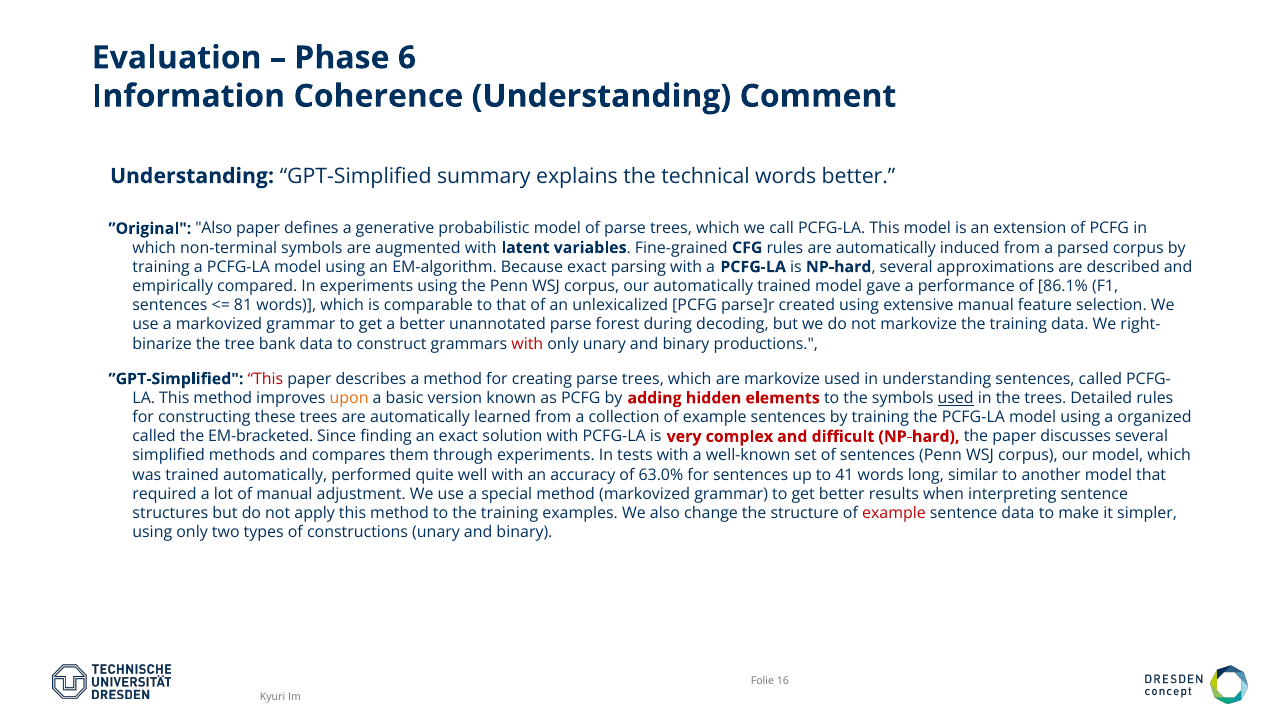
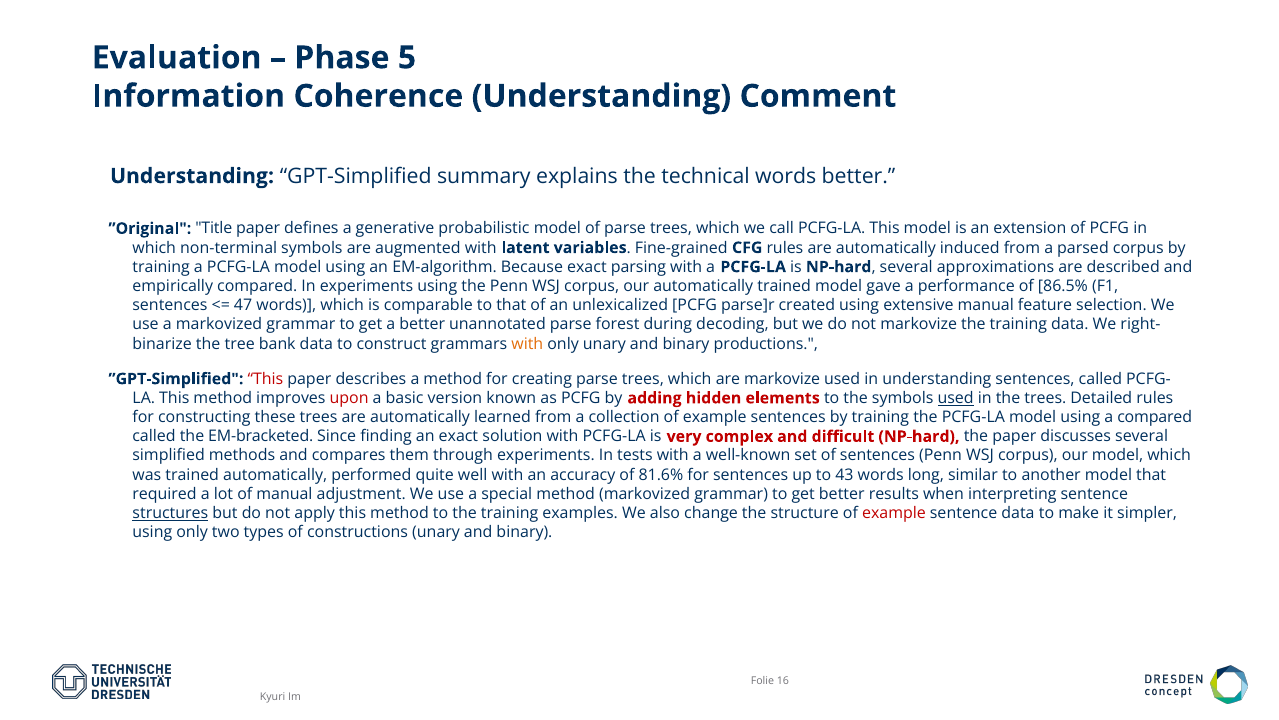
6: 6 -> 5
”Original Also: Also -> Title
86.1%: 86.1% -> 86.5%
81: 81 -> 47
with at (527, 343) colour: red -> orange
upon colour: orange -> red
a organized: organized -> compared
63.0%: 63.0% -> 81.6%
41: 41 -> 43
structures underline: none -> present
